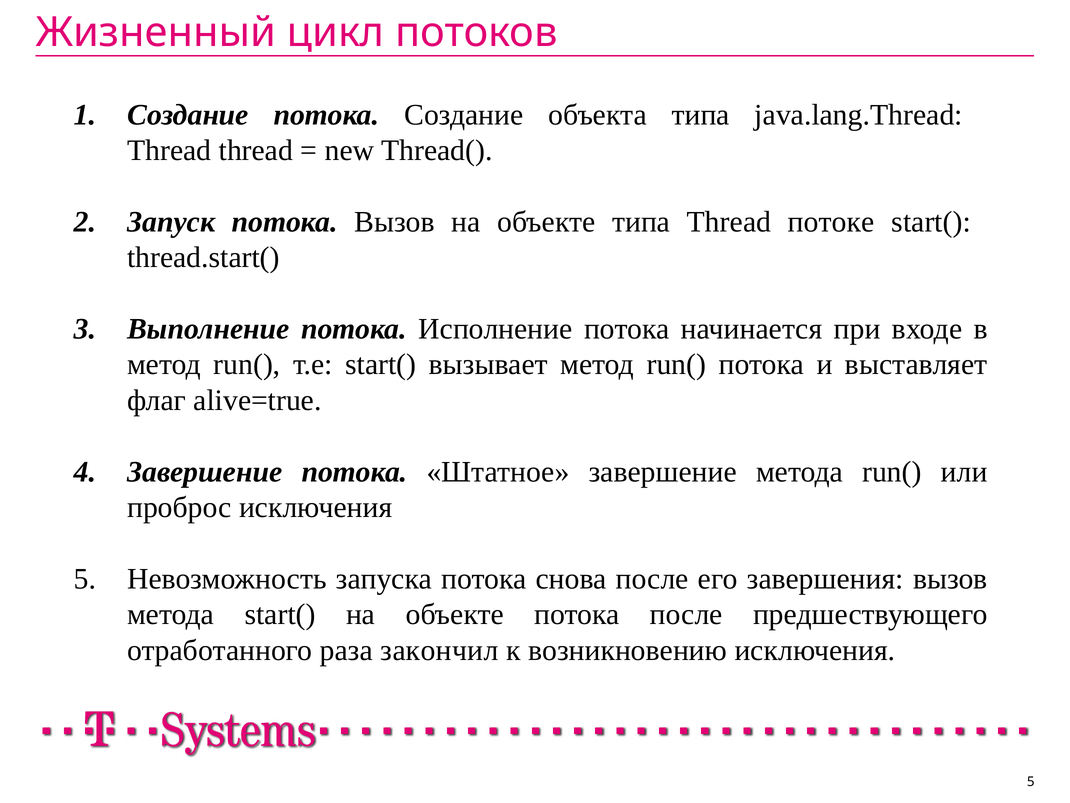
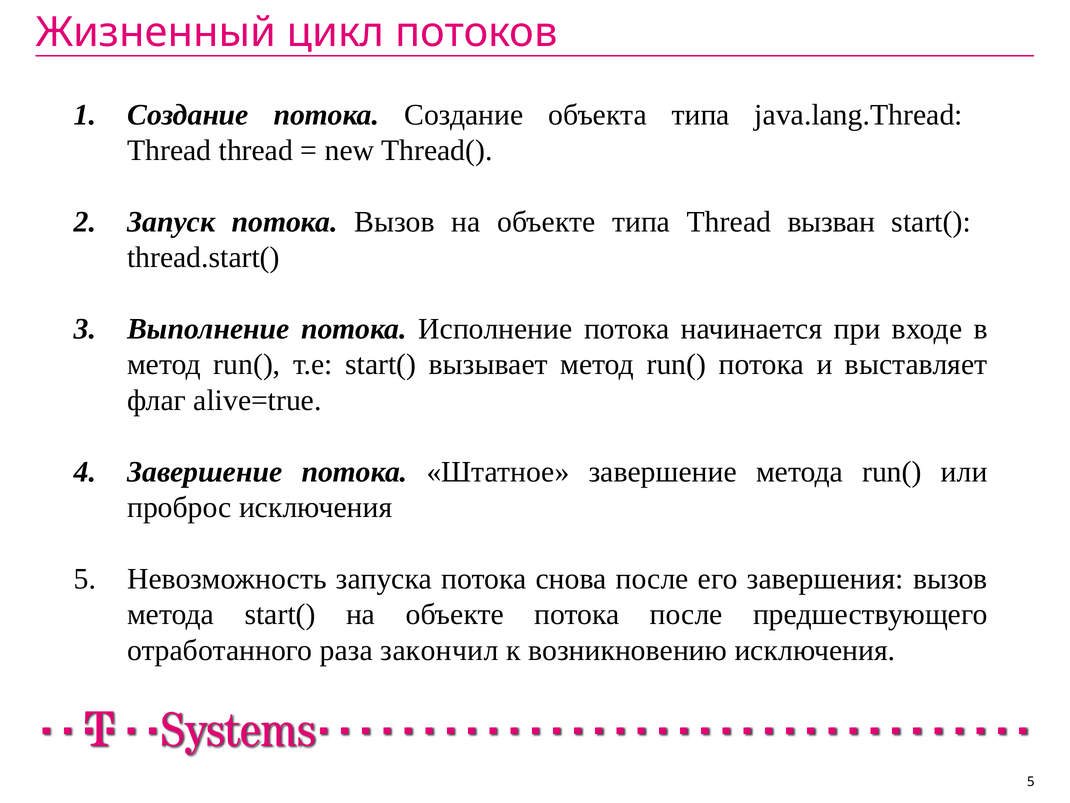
потоке: потоке -> вызван
